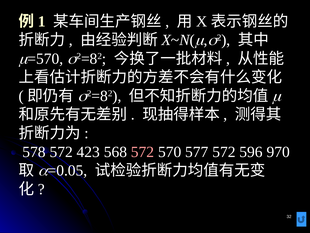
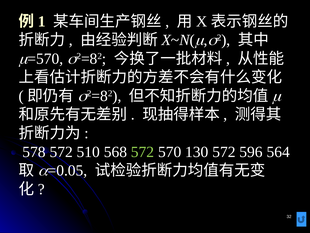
423: 423 -> 510
572 at (143, 152) colour: pink -> light green
577: 577 -> 130
970: 970 -> 564
